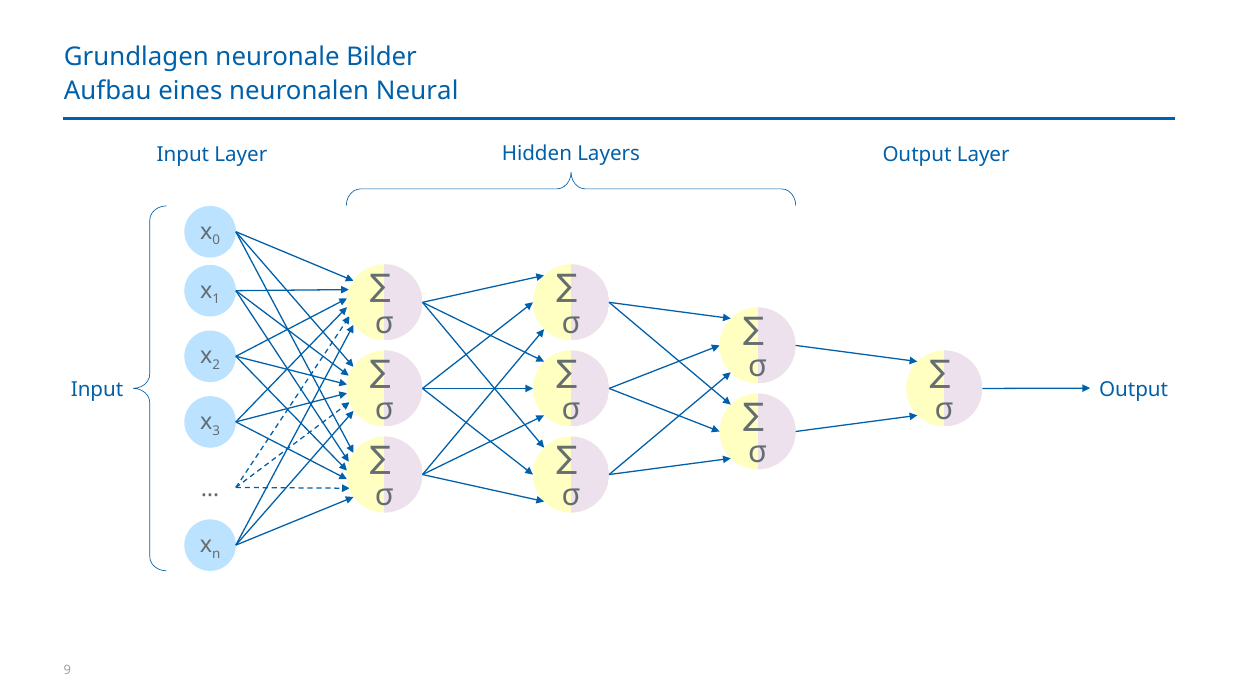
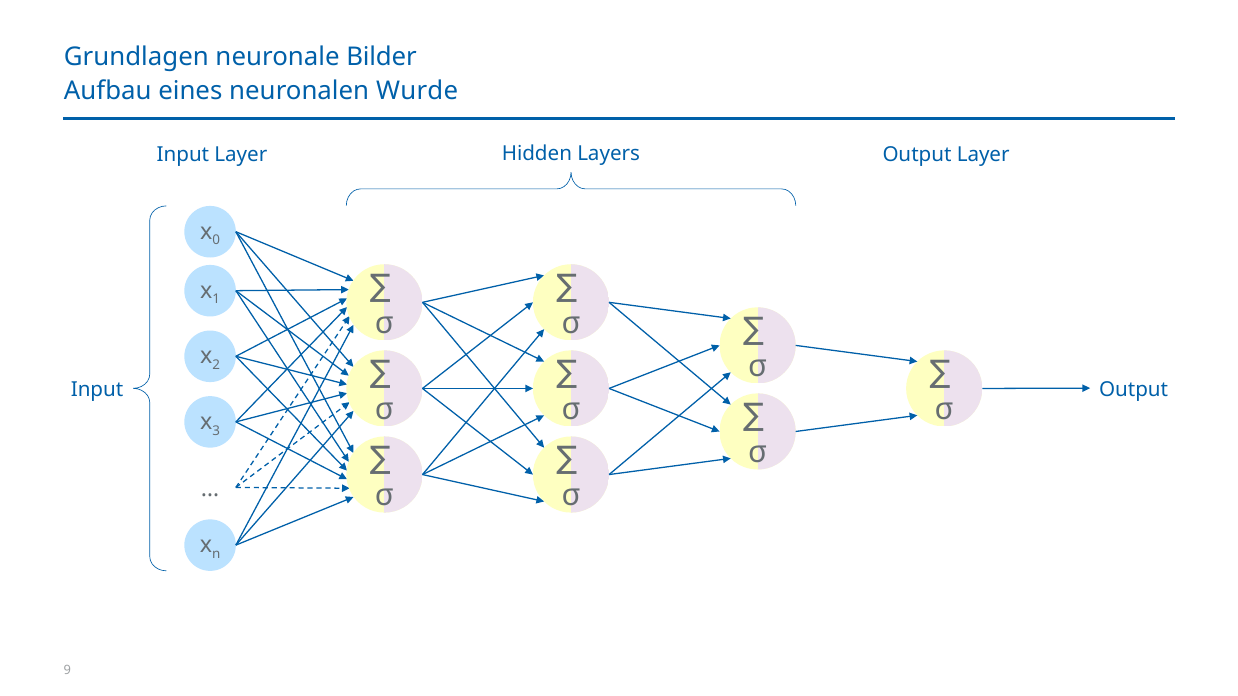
Neural: Neural -> Wurde
